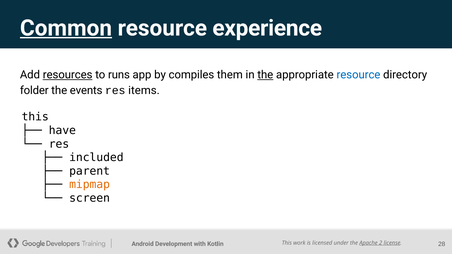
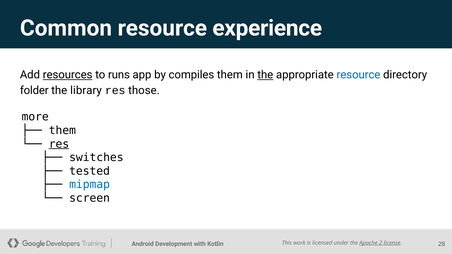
Common underline: present -> none
events: events -> library
items: items -> those
this at (35, 117): this -> more
have at (62, 131): have -> them
res at (59, 144) underline: none -> present
included: included -> switches
parent: parent -> tested
mipmap colour: orange -> blue
